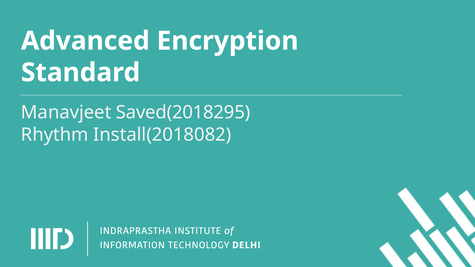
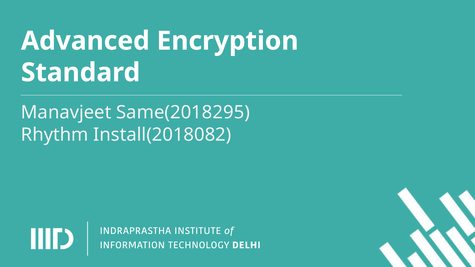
Saved(2018295: Saved(2018295 -> Same(2018295
